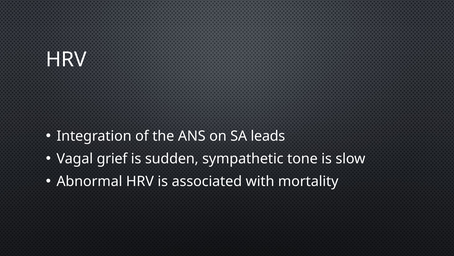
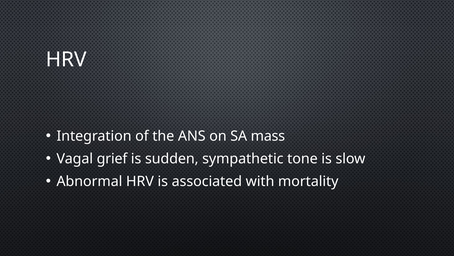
leads: leads -> mass
